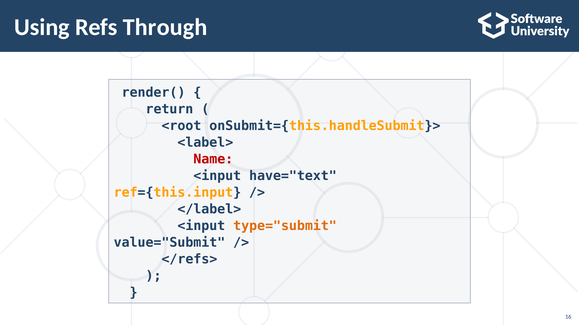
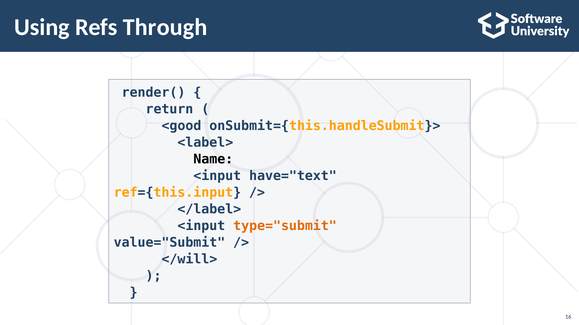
<root: <root -> <good
Name colour: red -> black
</refs>: </refs> -> </will>
